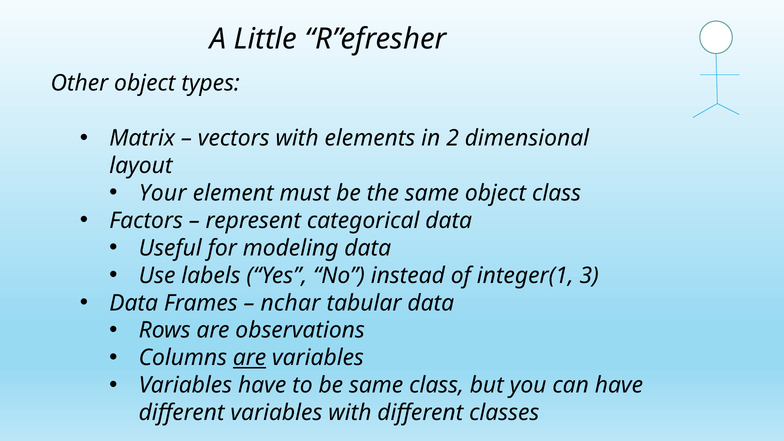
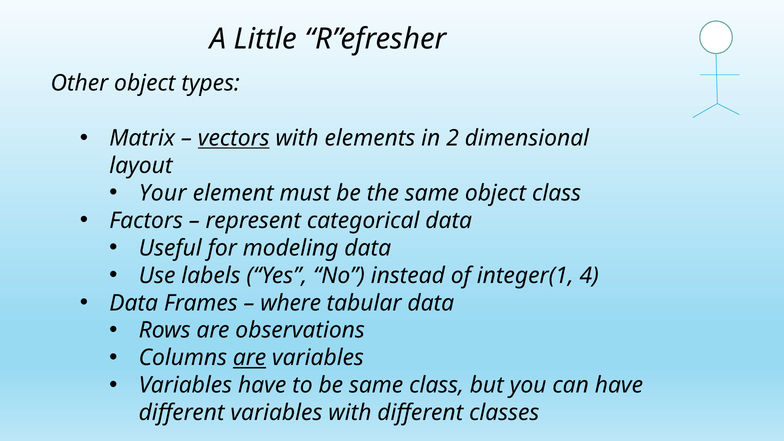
vectors underline: none -> present
3: 3 -> 4
nchar: nchar -> where
